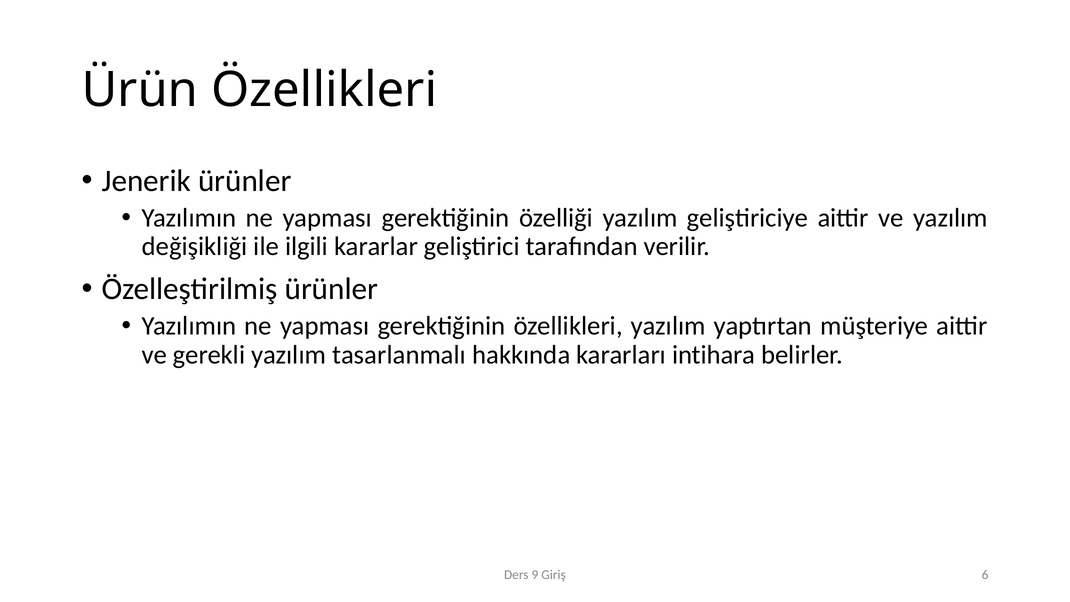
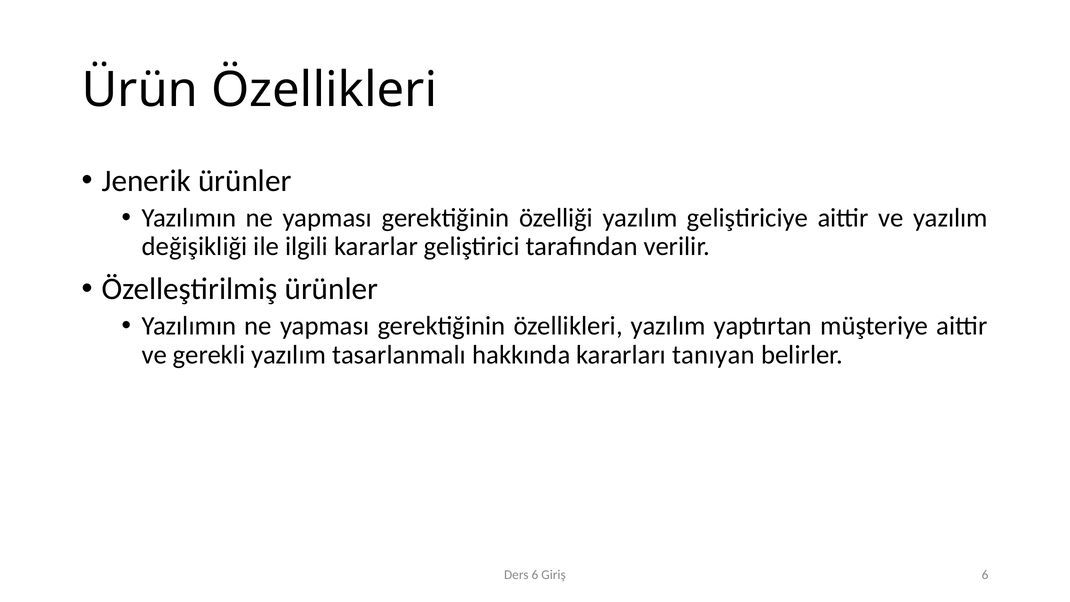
intihara: intihara -> tanıyan
Ders 9: 9 -> 6
